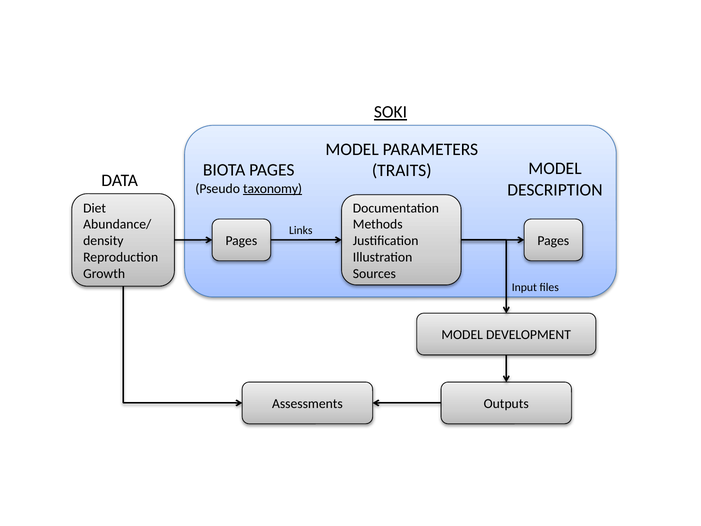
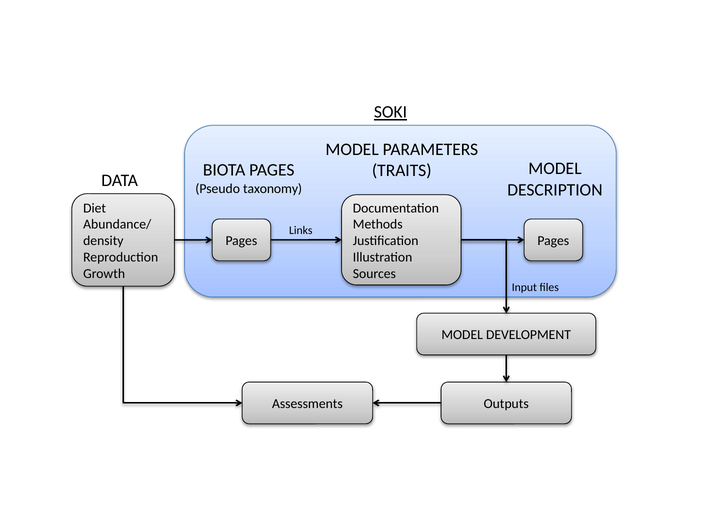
taxonomy underline: present -> none
